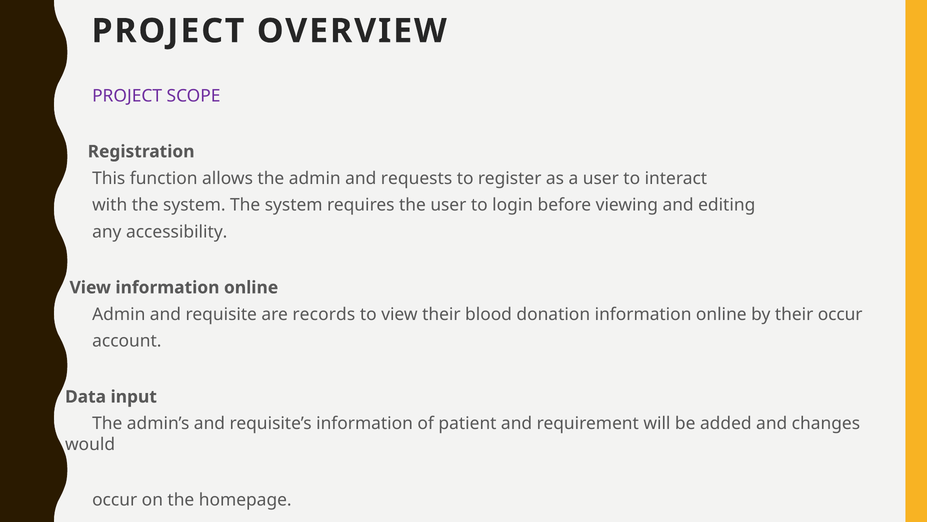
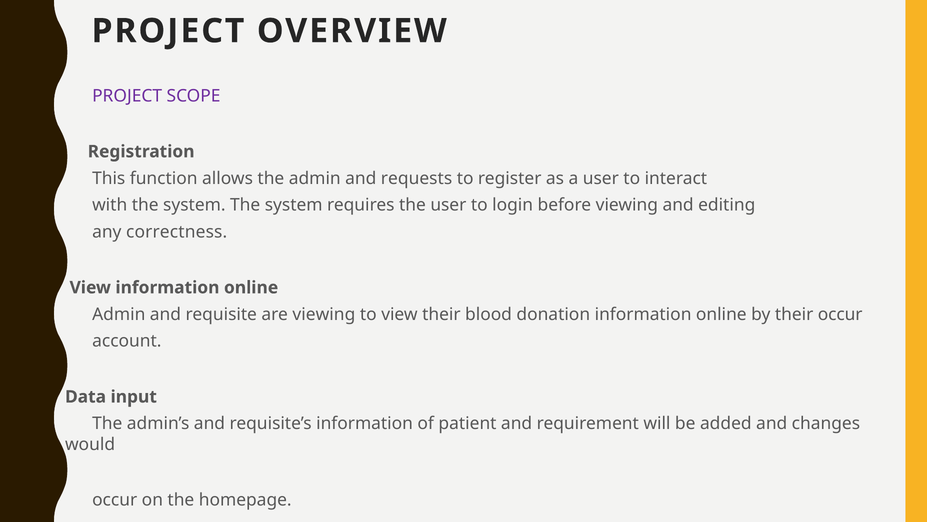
accessibility: accessibility -> correctness
are records: records -> viewing
